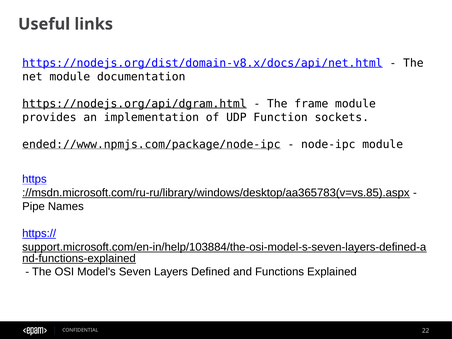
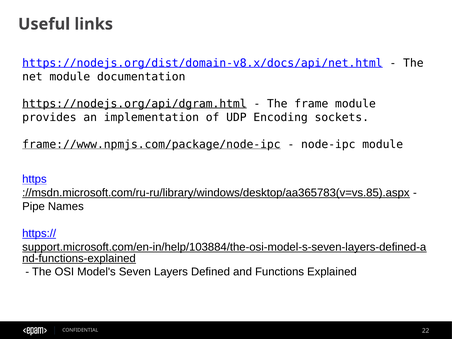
Function: Function -> Encoding
ended://www.npmjs.com/package/node-ipc: ended://www.npmjs.com/package/node-ipc -> frame://www.npmjs.com/package/node-ipc
